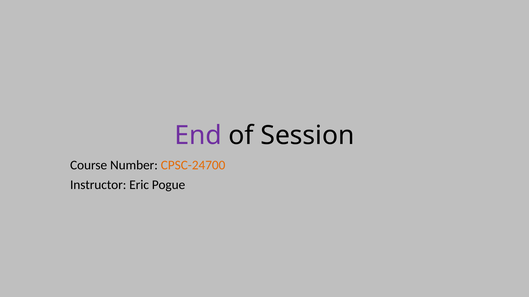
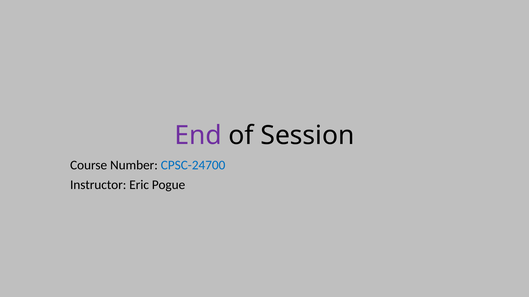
CPSC-24700 colour: orange -> blue
